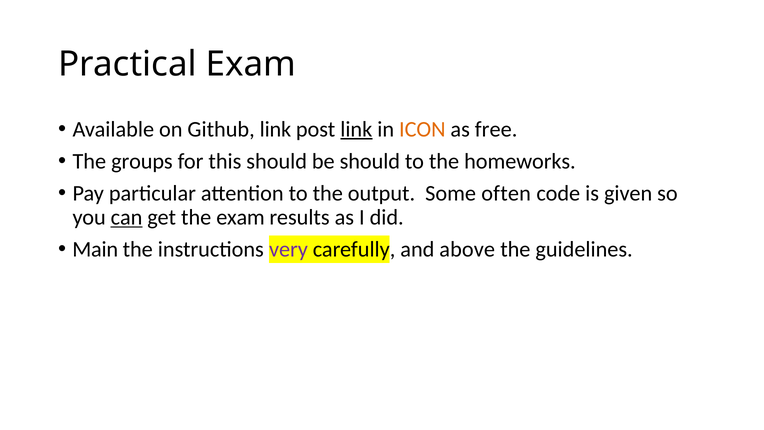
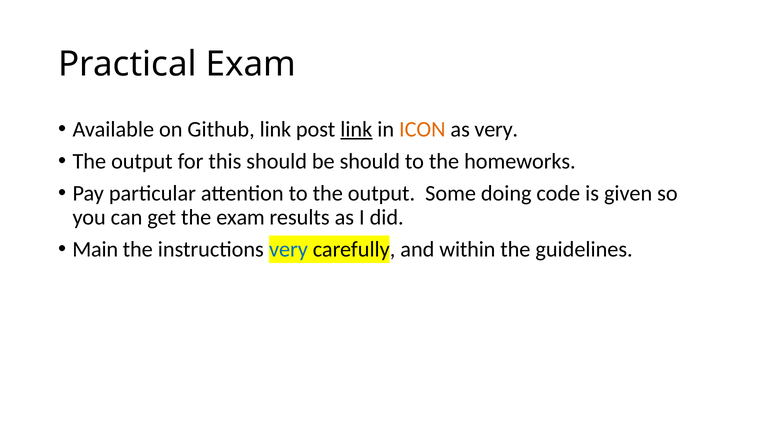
as free: free -> very
groups at (142, 161): groups -> output
often: often -> doing
can underline: present -> none
very at (288, 249) colour: purple -> blue
above: above -> within
